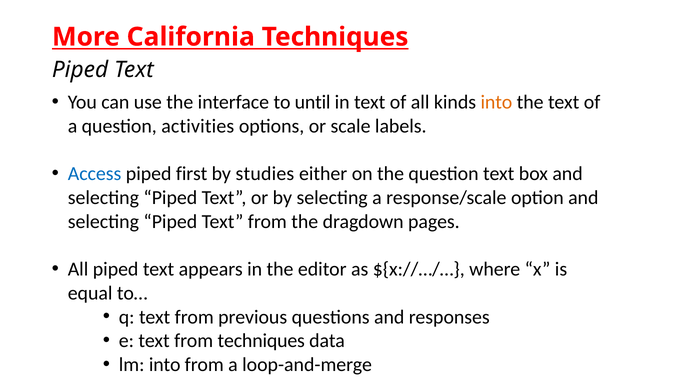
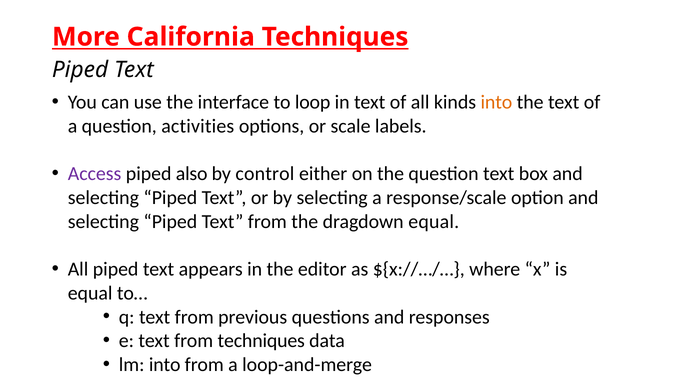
until: until -> loop
Access colour: blue -> purple
first: first -> also
studies: studies -> control
dragdown pages: pages -> equal
